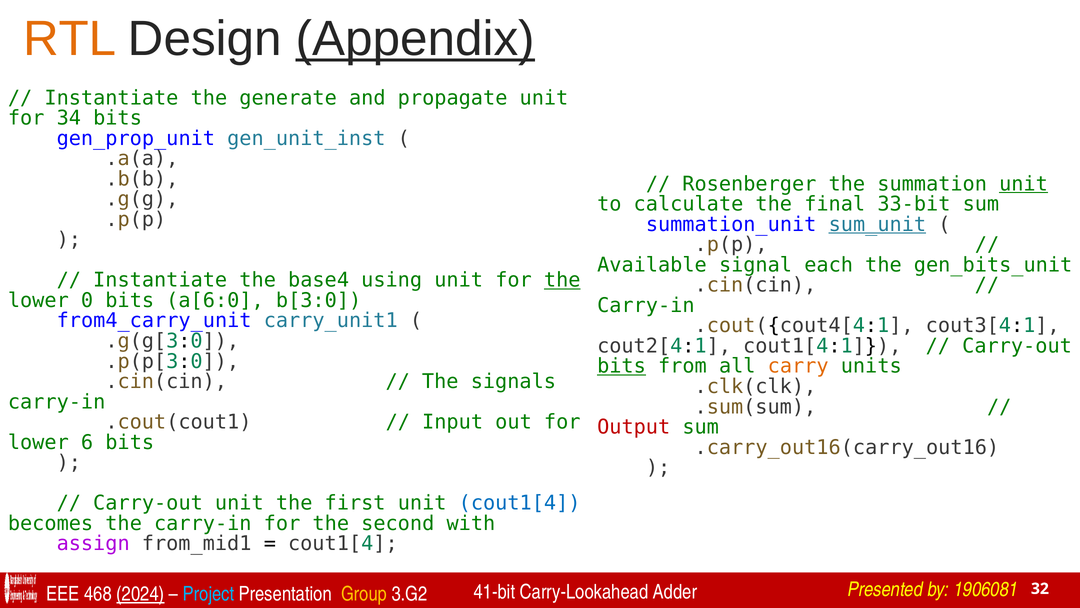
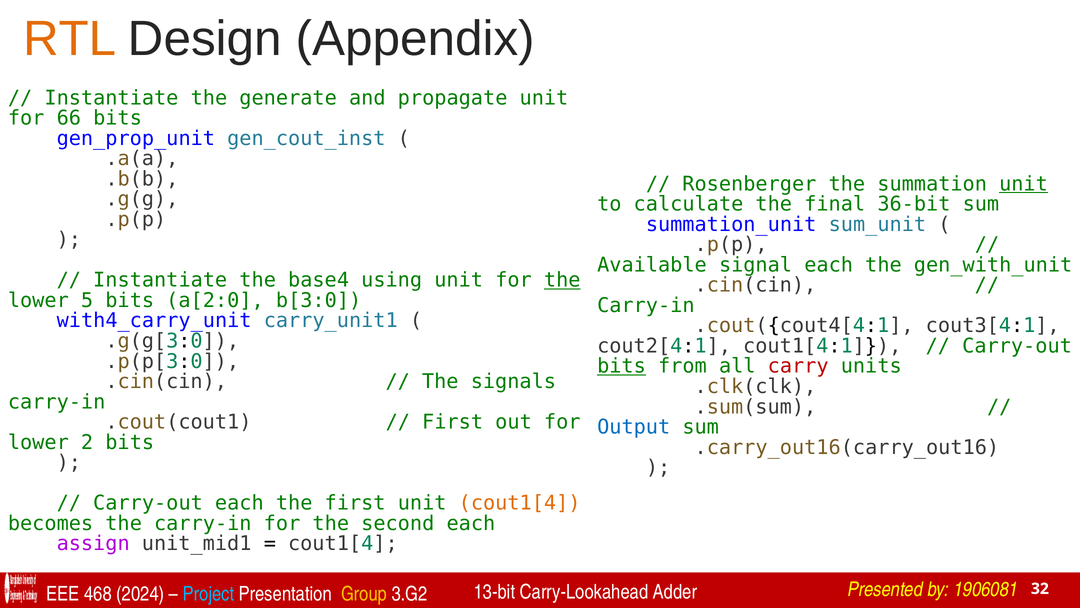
Appendix underline: present -> none
34: 34 -> 66
gen_unit_inst: gen_unit_inst -> gen_cout_inst
33-bit: 33-bit -> 36-bit
sum_unit underline: present -> none
gen_bits_unit: gen_bits_unit -> gen_with_unit
0: 0 -> 5
a[6:0: a[6:0 -> a[2:0
from4_carry_unit: from4_carry_unit -> with4_carry_unit
carry colour: orange -> red
Input at (453, 422): Input -> First
Output colour: red -> blue
6: 6 -> 2
Carry-out unit: unit -> each
cout1[4 at (520, 503) colour: blue -> orange
second with: with -> each
from_mid1: from_mid1 -> unit_mid1
2024 underline: present -> none
41-bit: 41-bit -> 13-bit
